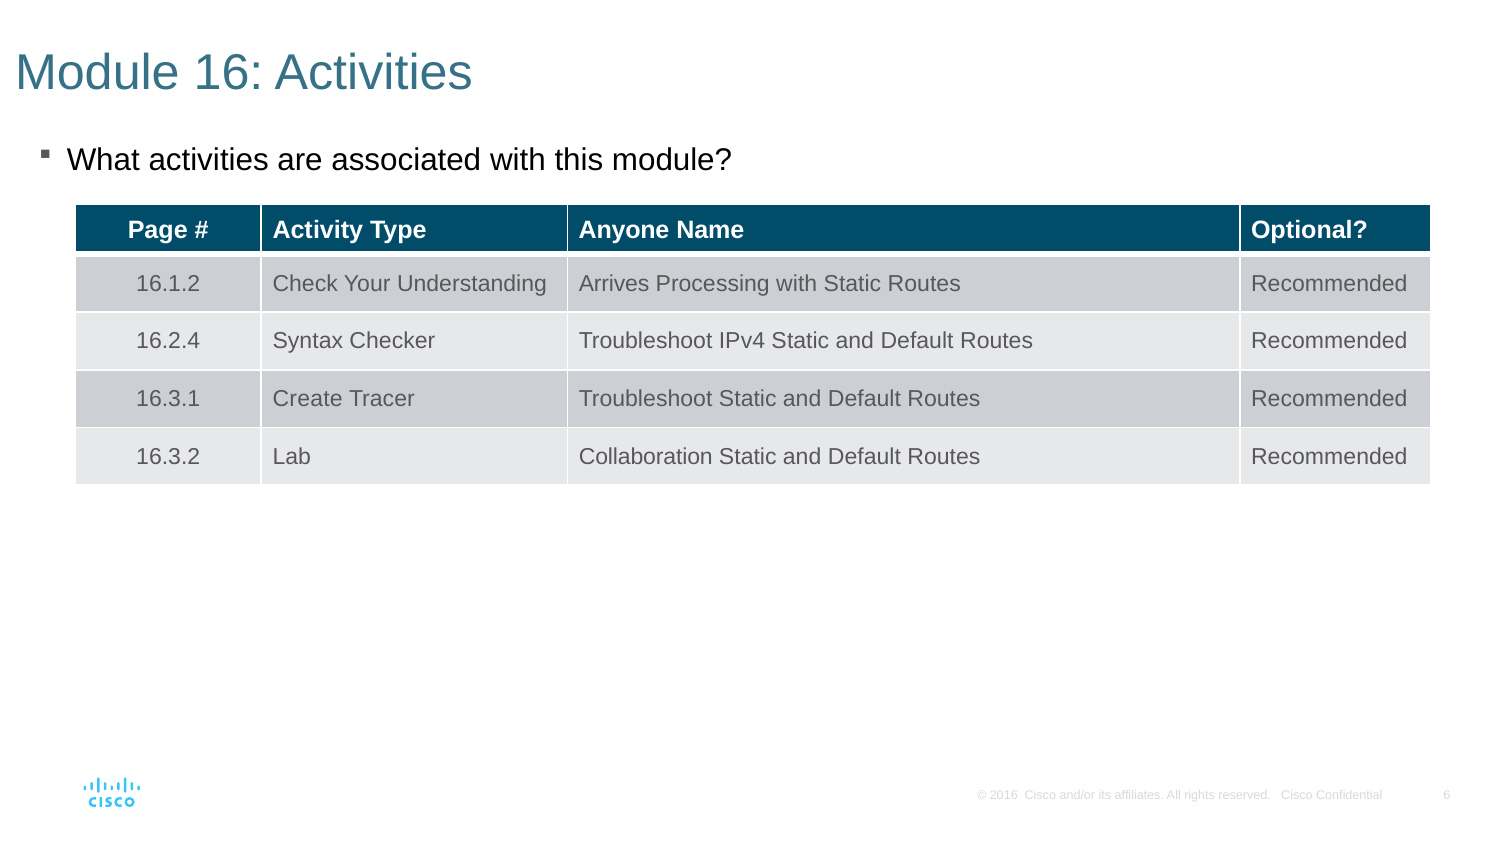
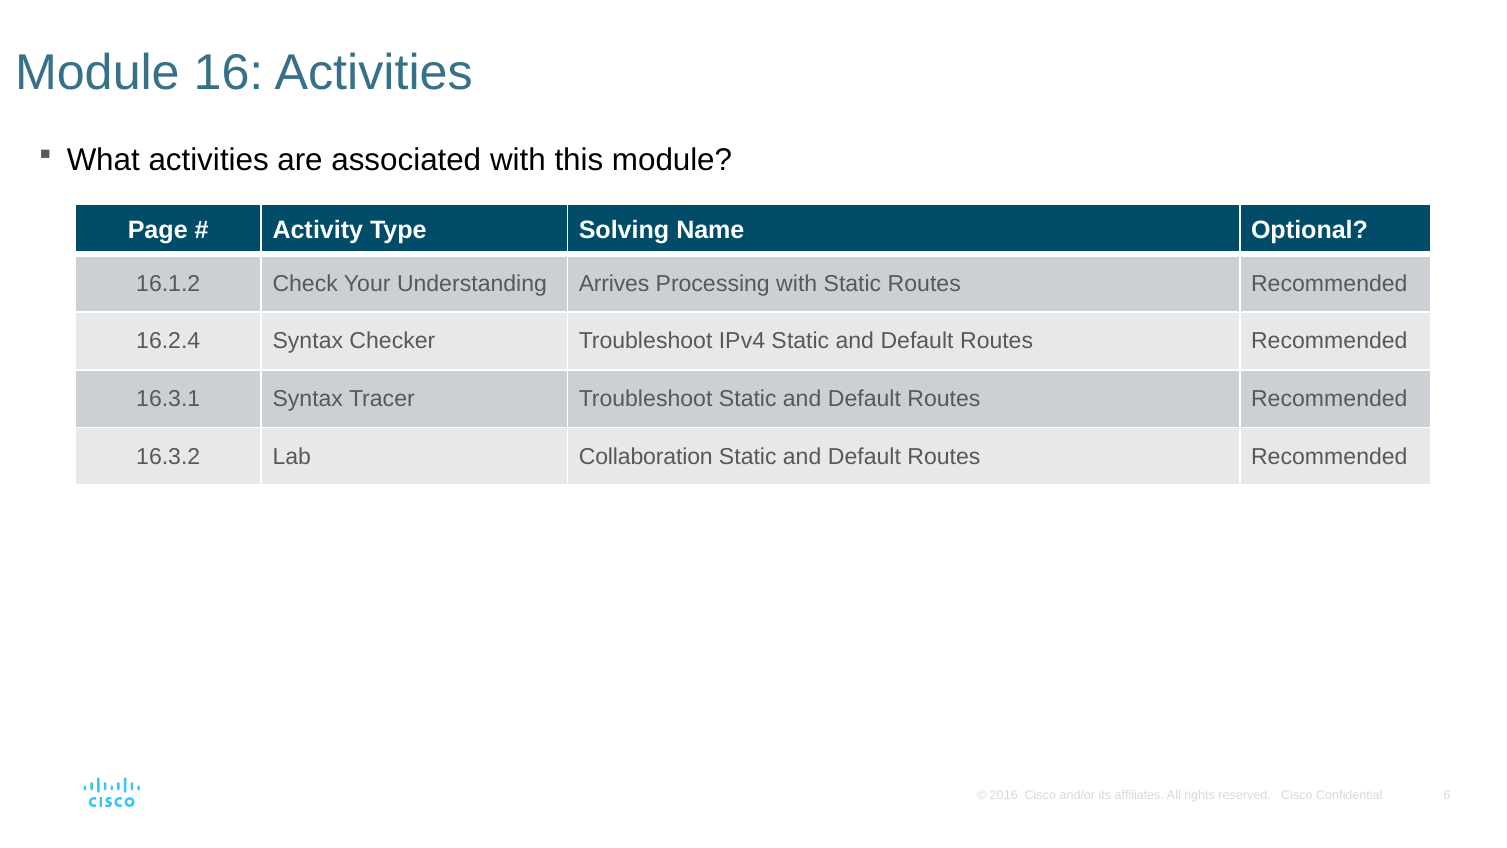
Anyone: Anyone -> Solving
16.3.1 Create: Create -> Syntax
